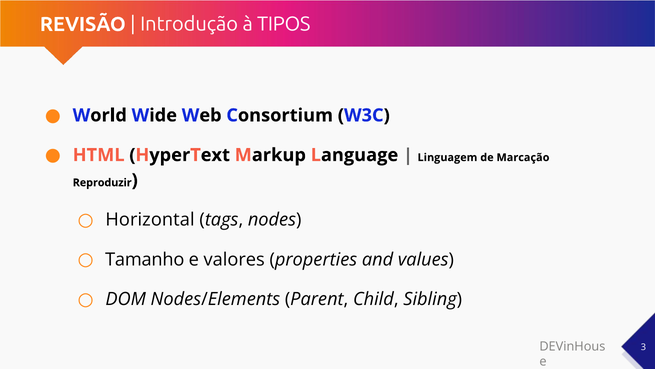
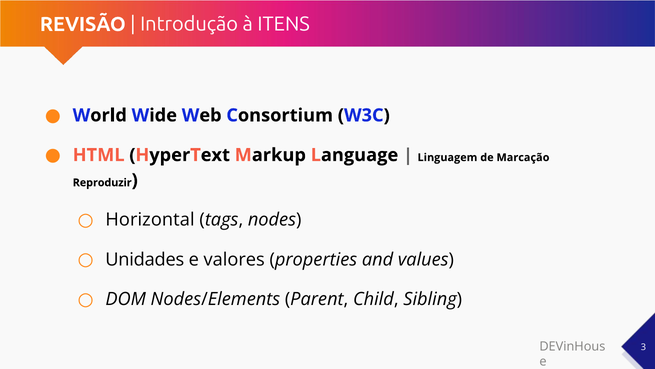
TIPOS: TIPOS -> ITENS
Tamanho: Tamanho -> Unidades
